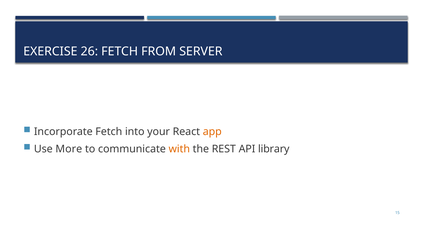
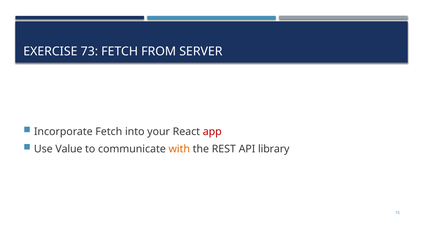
26: 26 -> 73
app colour: orange -> red
More: More -> Value
